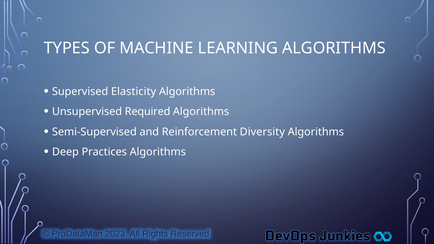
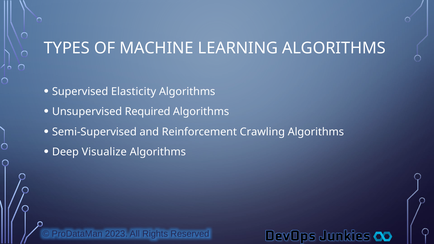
Diversity: Diversity -> Crawling
Practices: Practices -> Visualize
